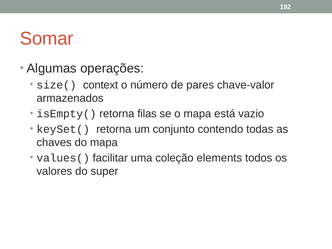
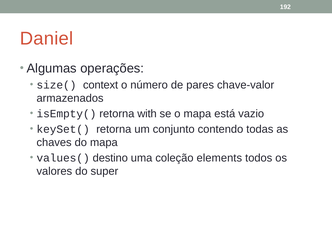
Somar: Somar -> Daniel
filas: filas -> with
facilitar: facilitar -> destino
